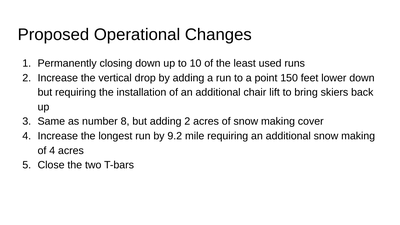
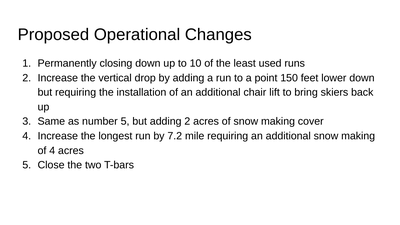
number 8: 8 -> 5
9.2: 9.2 -> 7.2
